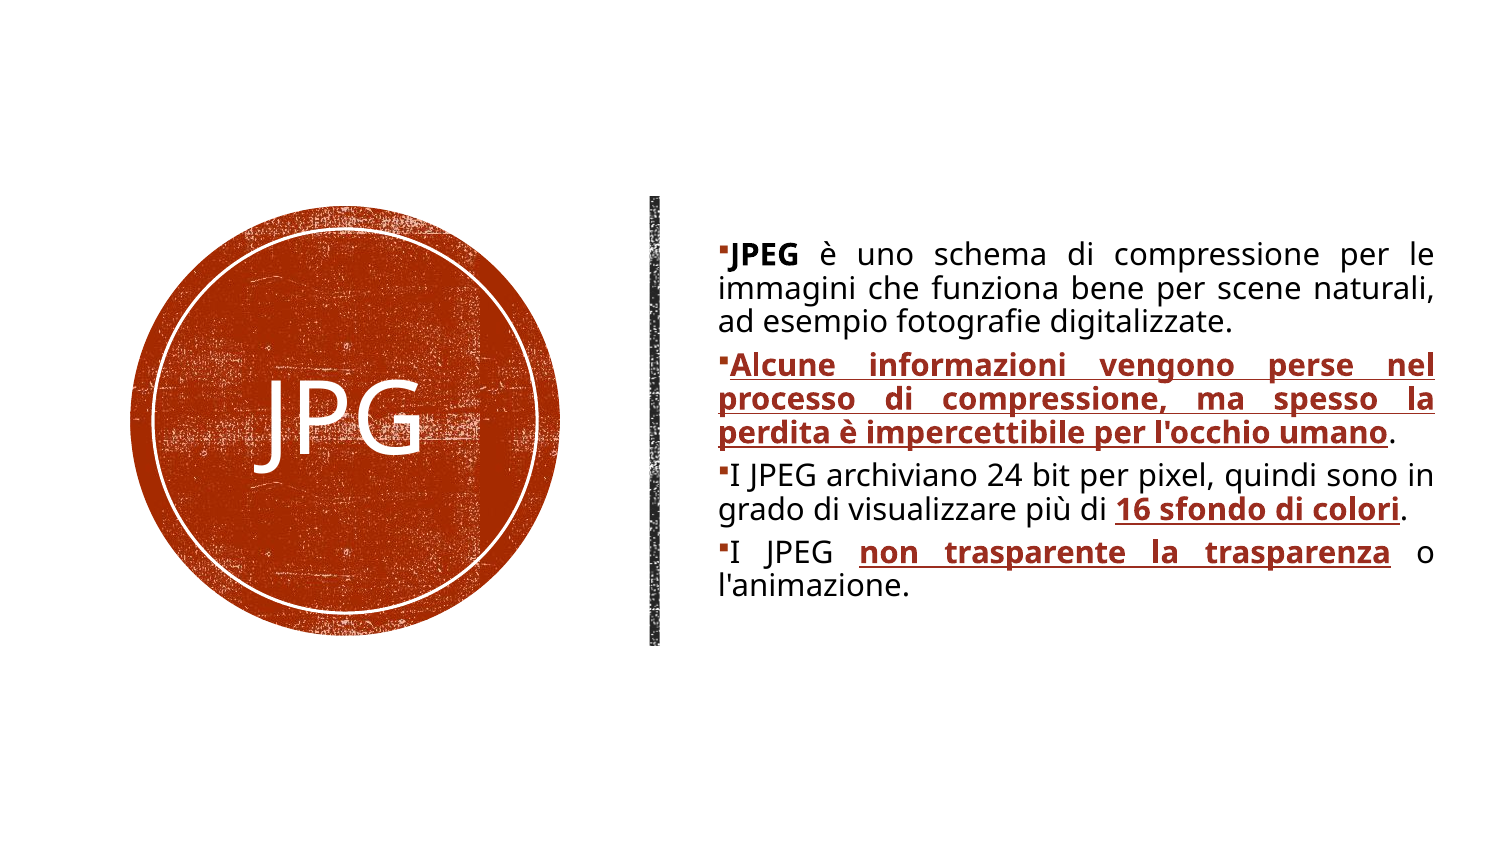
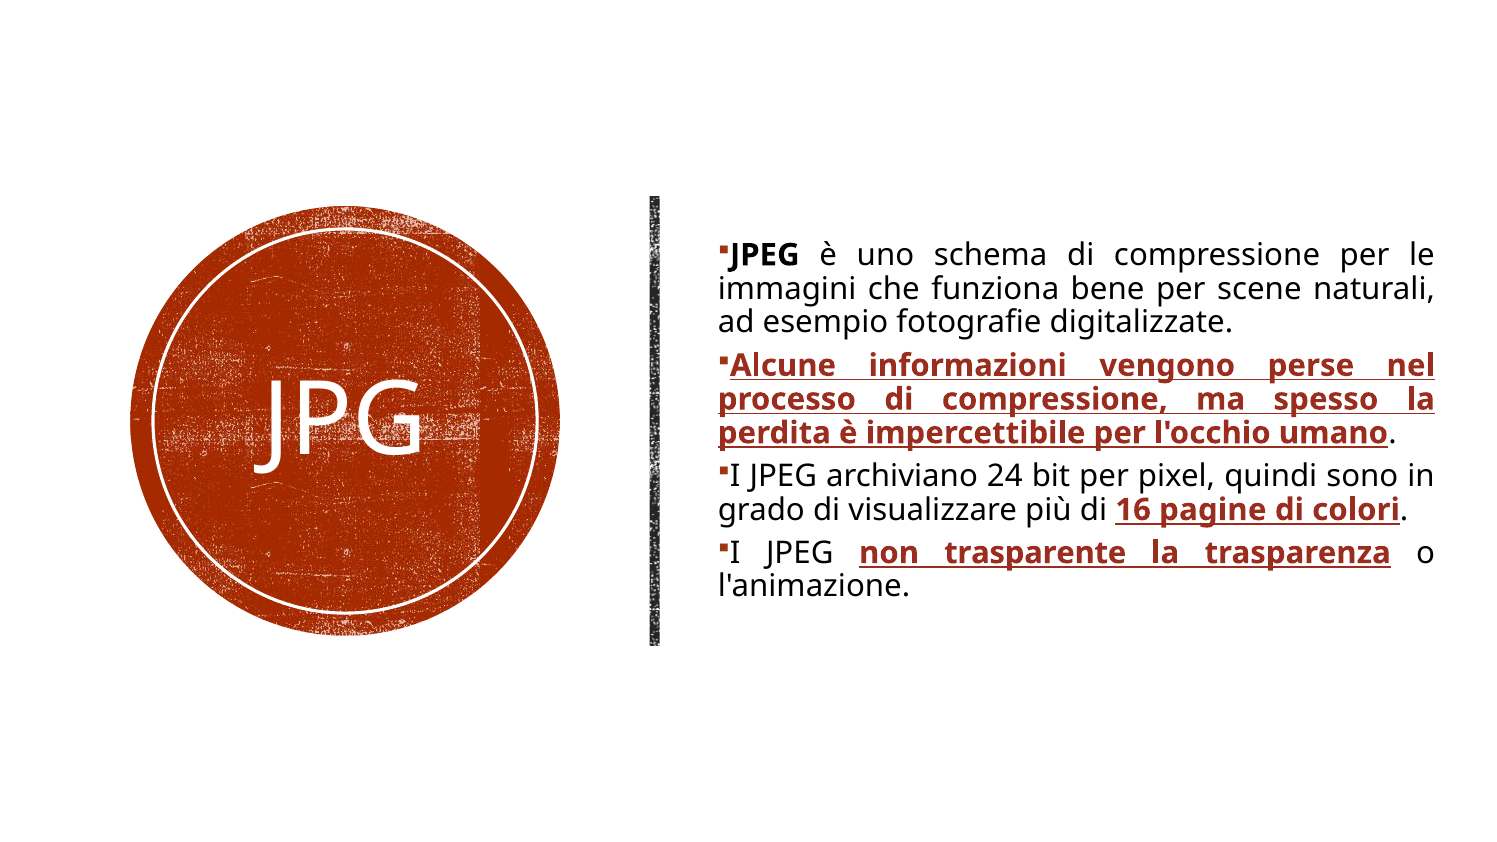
sfondo: sfondo -> pagine
